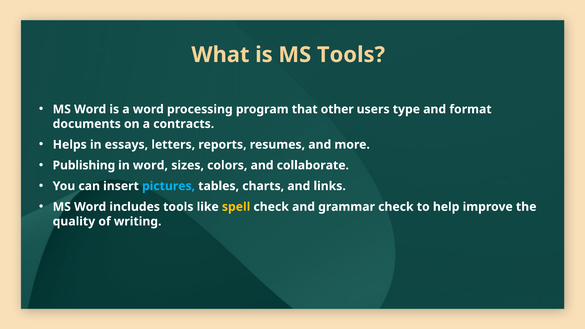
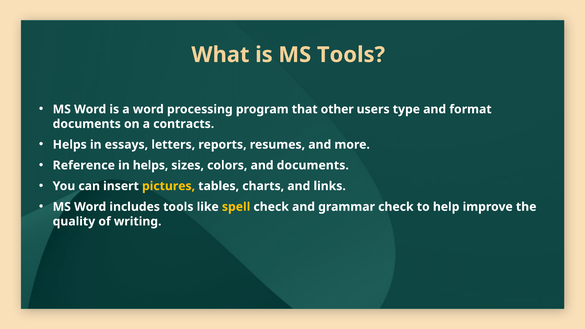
Publishing: Publishing -> Reference
in word: word -> helps
and collaborate: collaborate -> documents
pictures colour: light blue -> yellow
